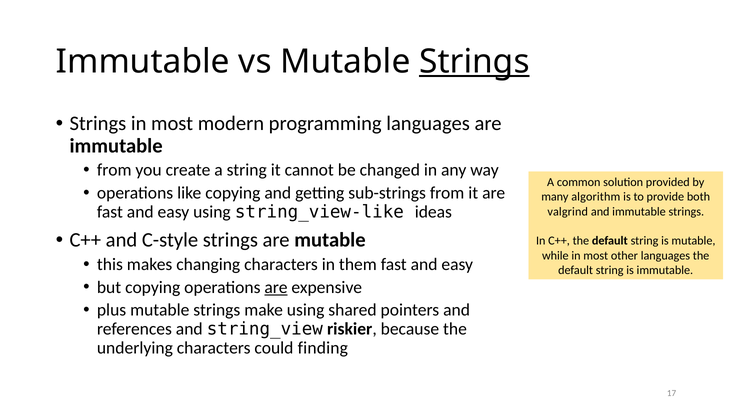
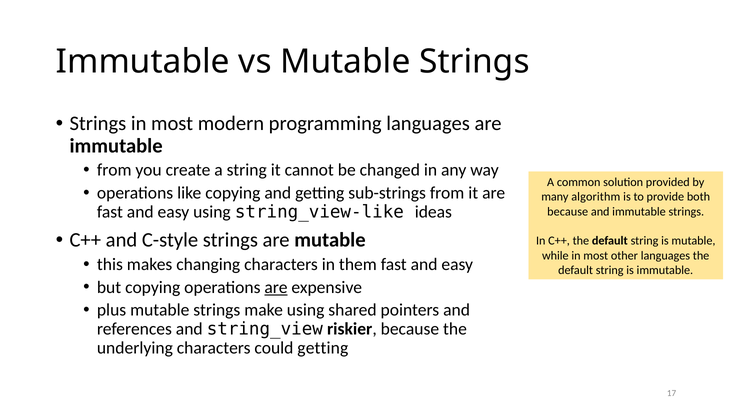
Strings at (474, 61) underline: present -> none
valgrind at (568, 211): valgrind -> because
could finding: finding -> getting
